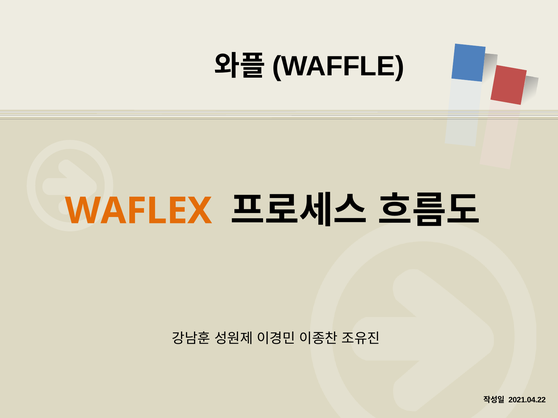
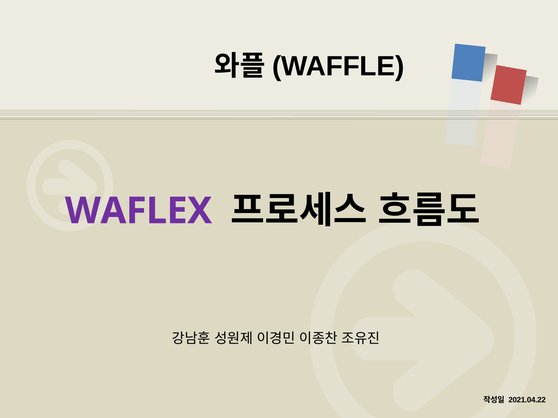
WAFLEX colour: orange -> purple
